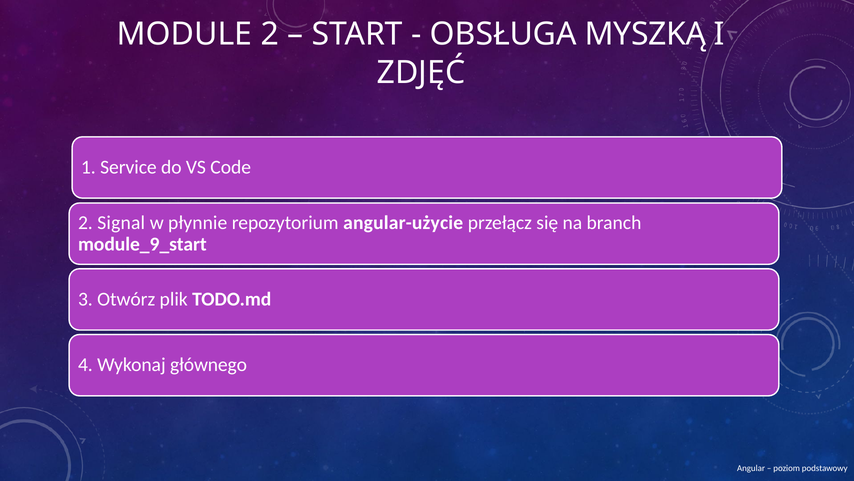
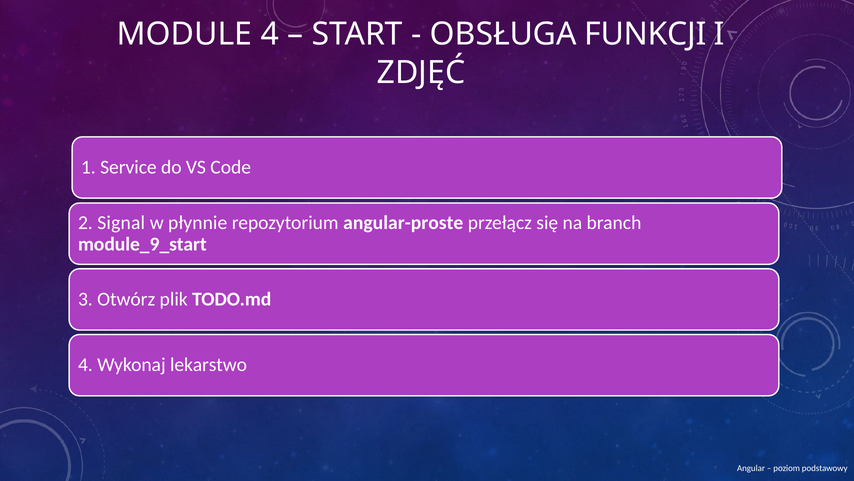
MODULE 2: 2 -> 4
MYSZKĄ: MYSZKĄ -> FUNKCJI
angular-użycie: angular-użycie -> angular-proste
głównego: głównego -> lekarstwo
